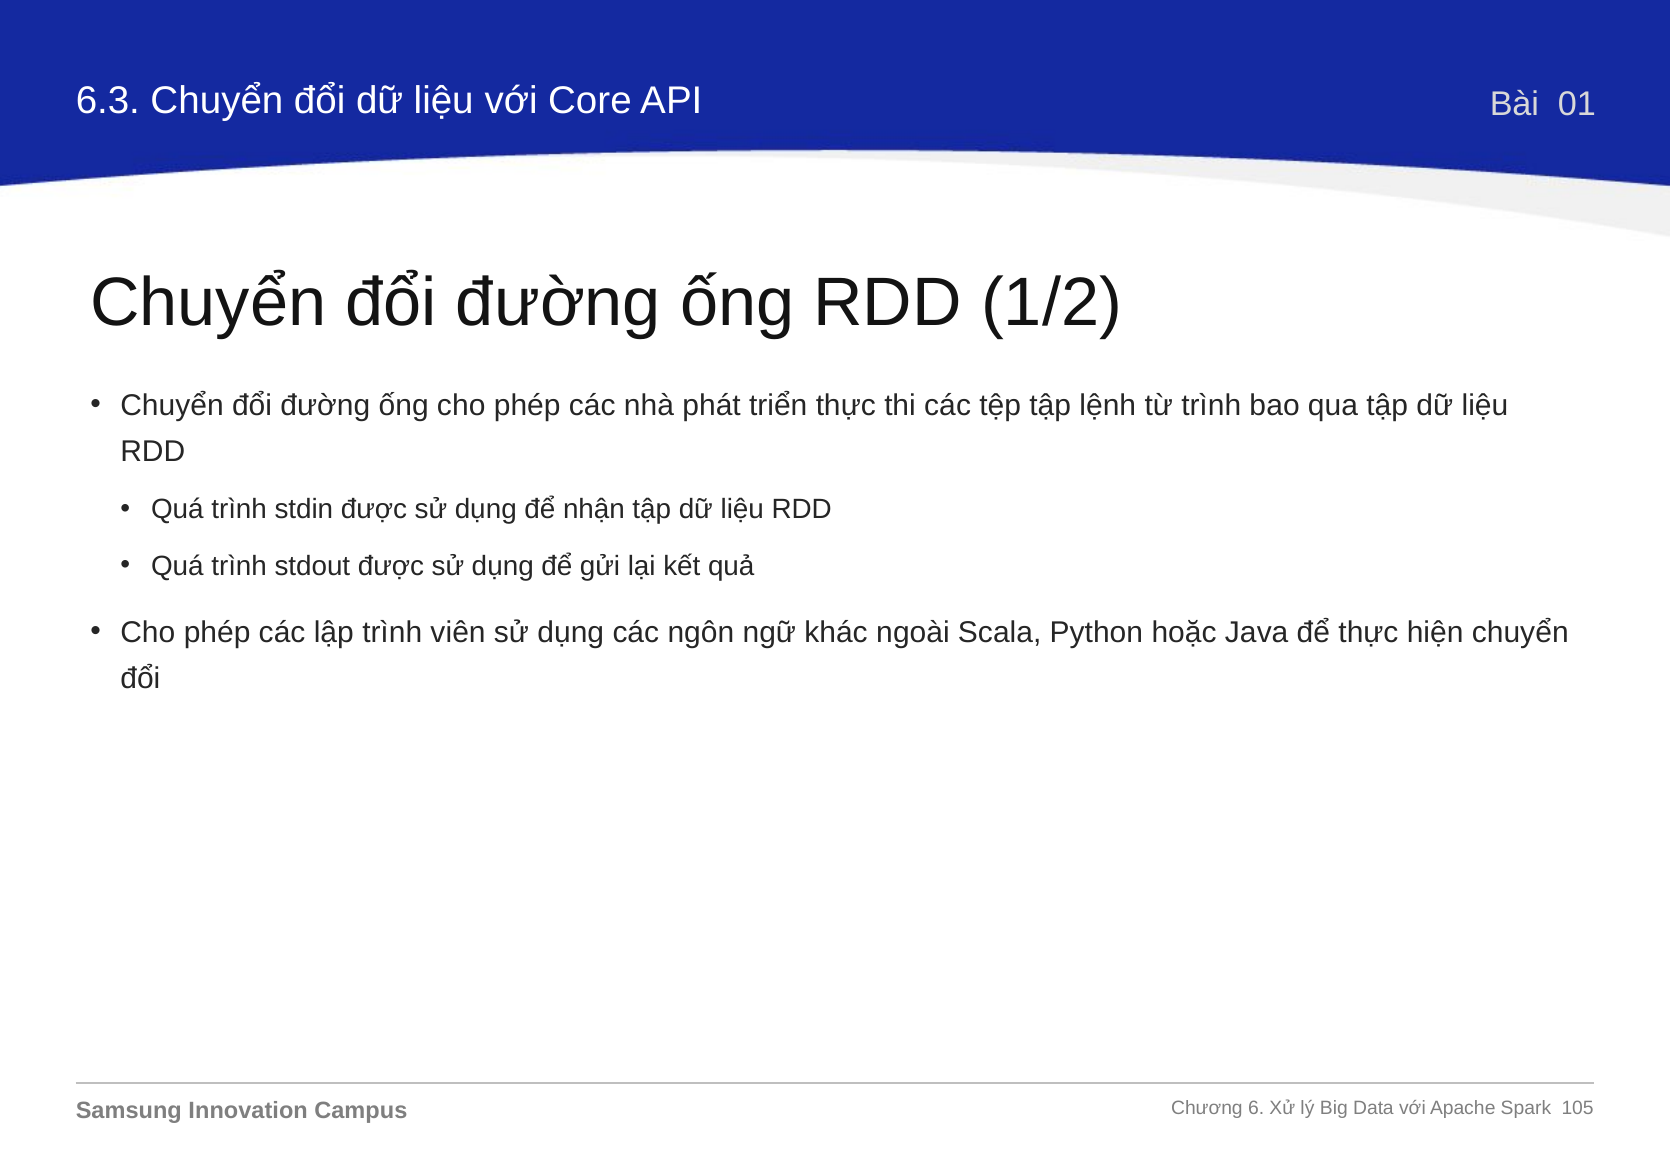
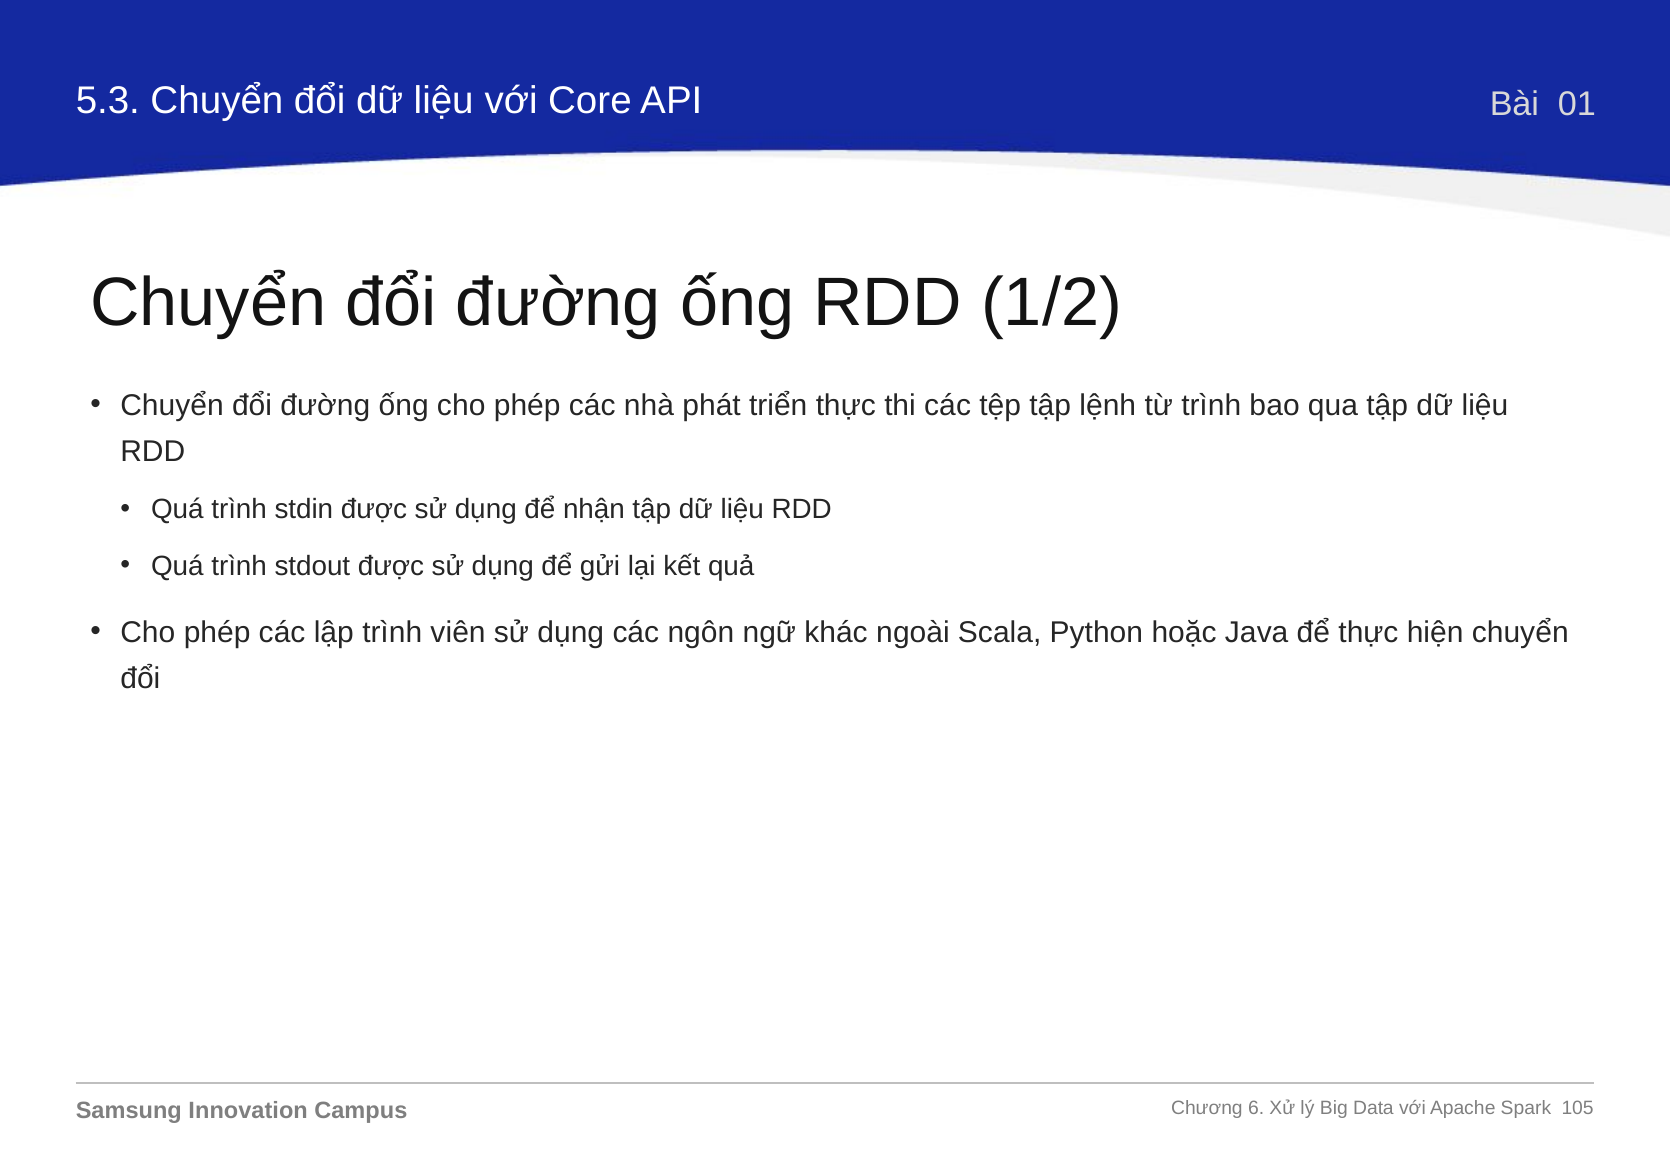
6.3: 6.3 -> 5.3
